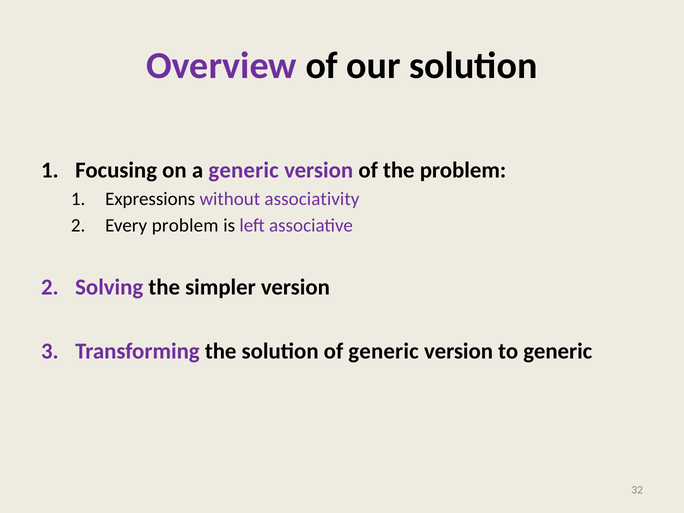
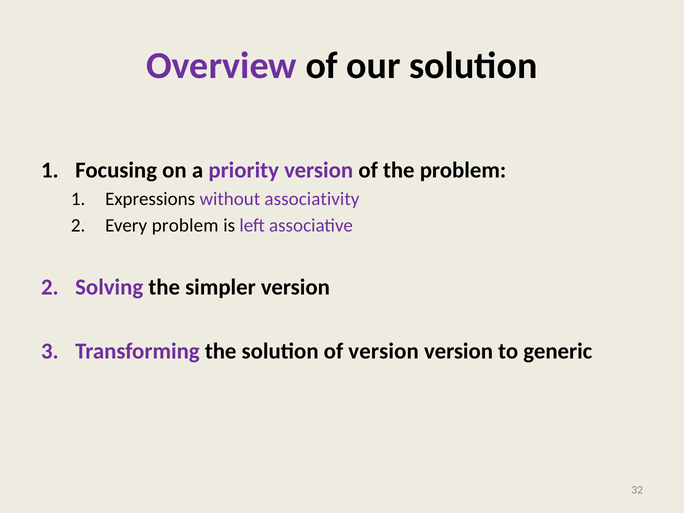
a generic: generic -> priority
of generic: generic -> version
